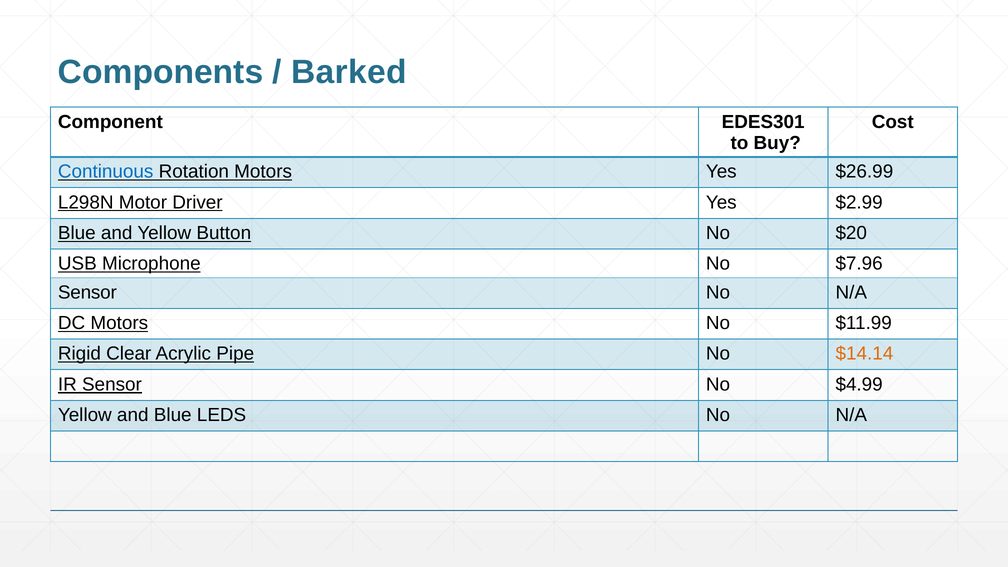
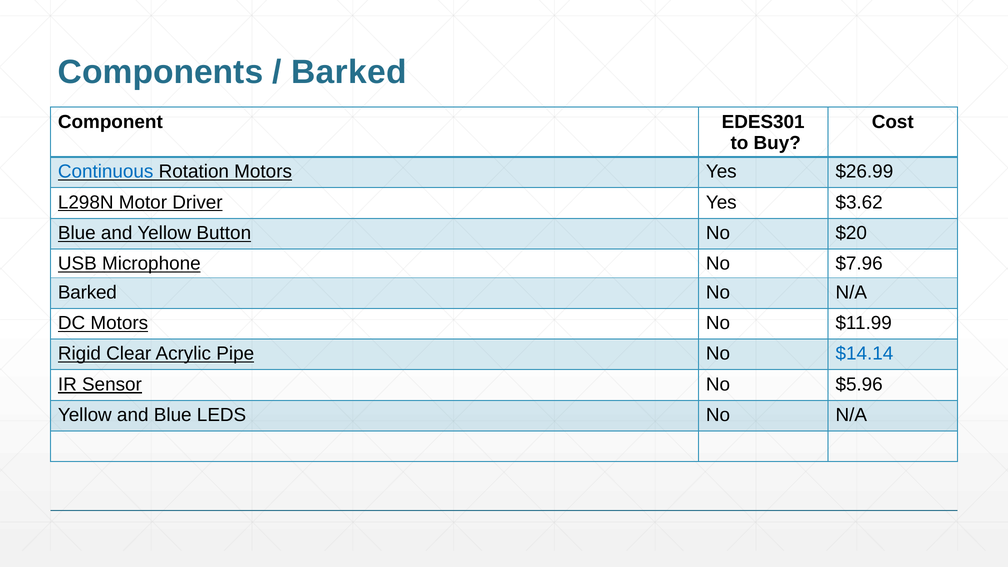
$2.99: $2.99 -> $3.62
Sensor at (87, 292): Sensor -> Barked
$14.14 colour: orange -> blue
$4.99: $4.99 -> $5.96
